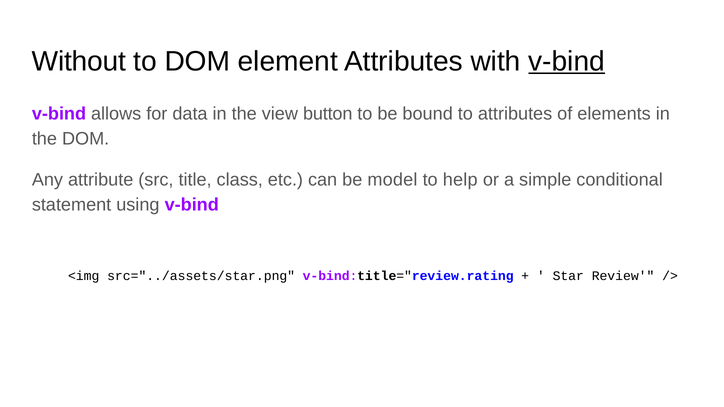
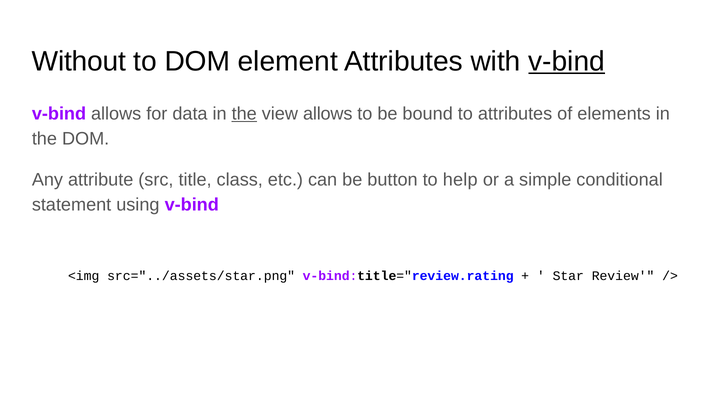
the at (244, 114) underline: none -> present
view button: button -> allows
model: model -> button
